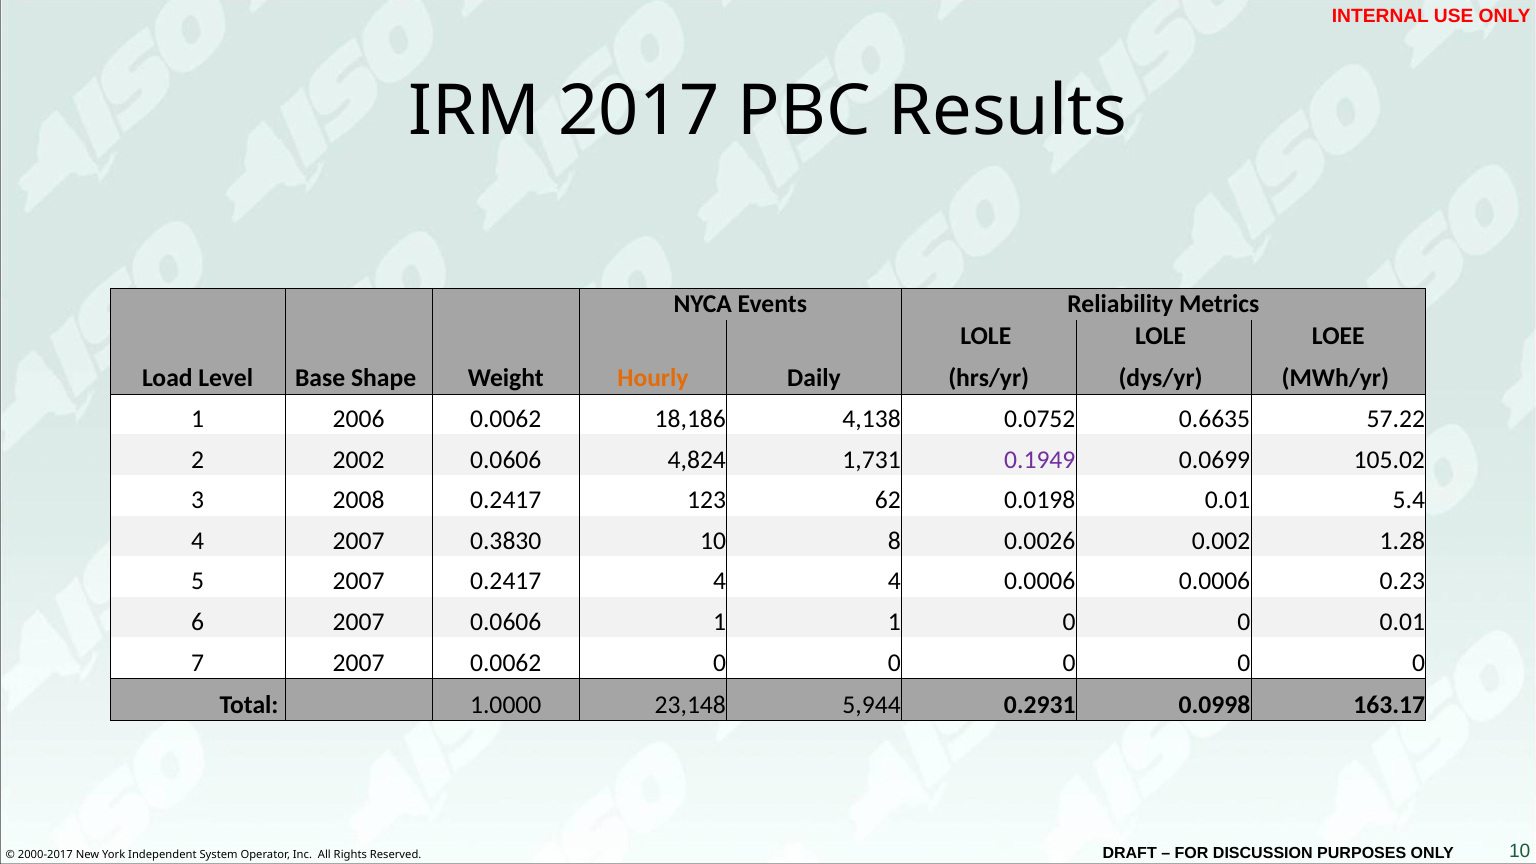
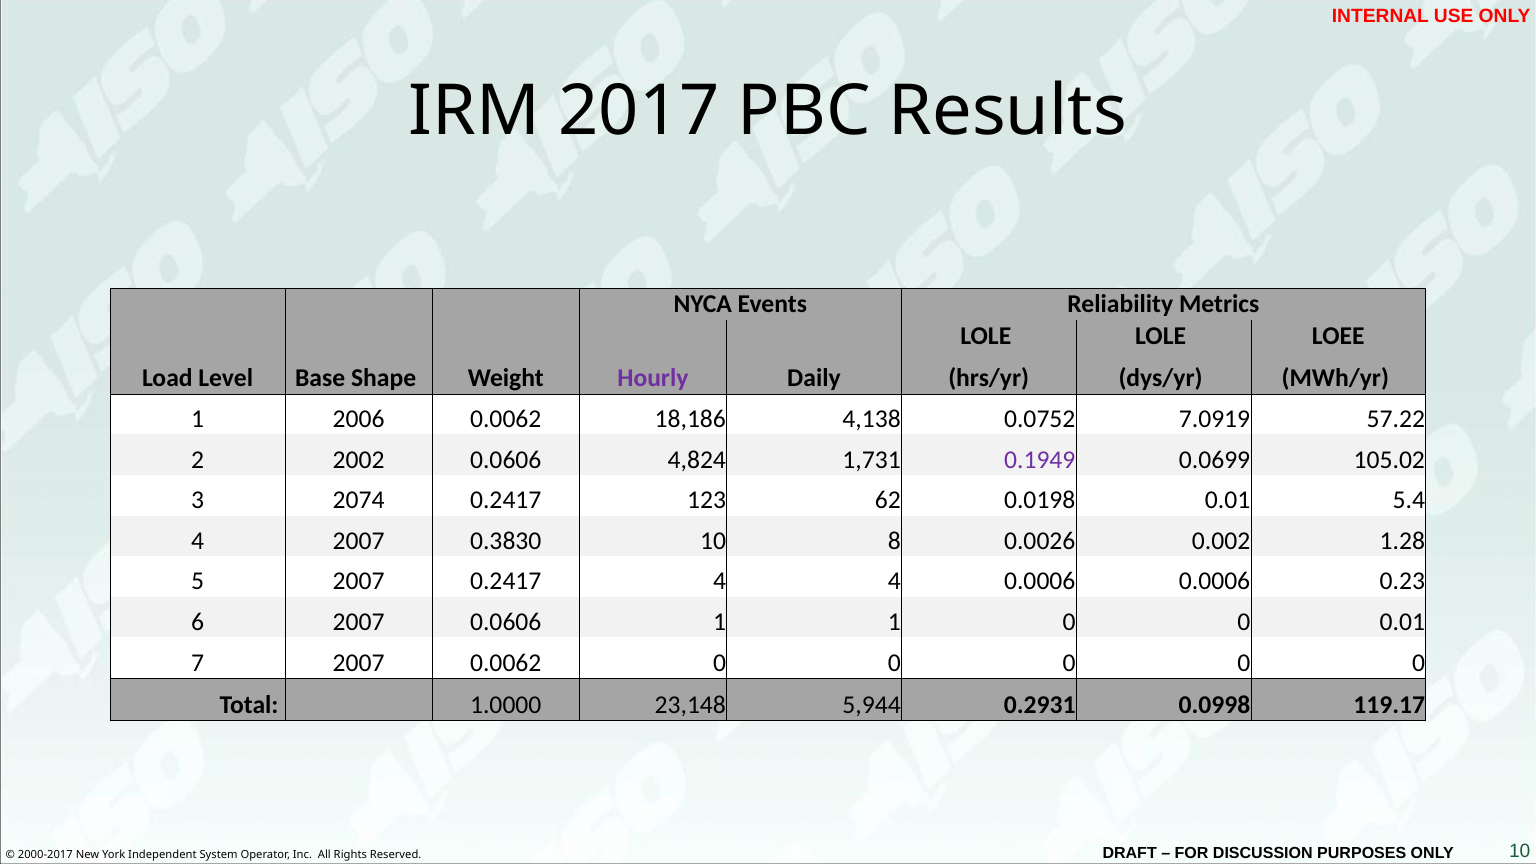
Hourly colour: orange -> purple
0.6635: 0.6635 -> 7.0919
2008: 2008 -> 2074
163.17: 163.17 -> 119.17
